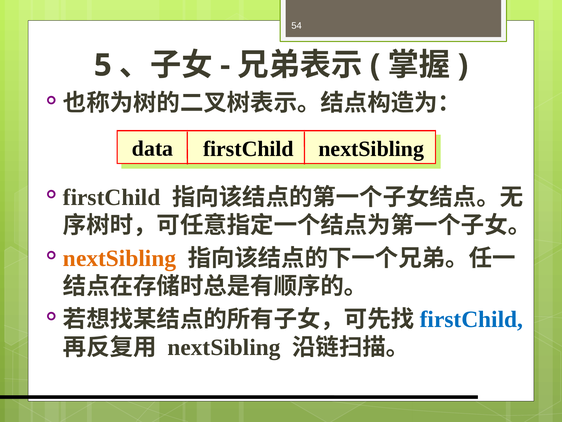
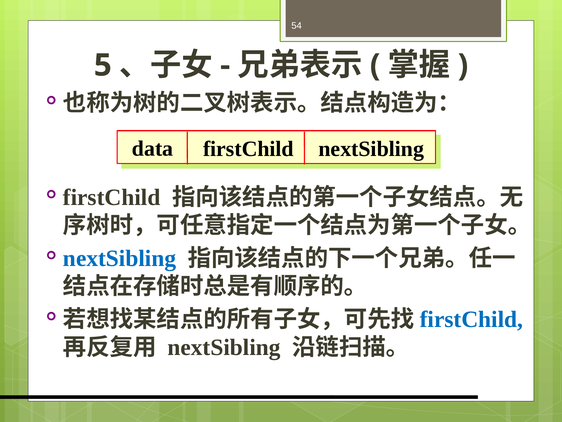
nextSibling at (120, 258) colour: orange -> blue
